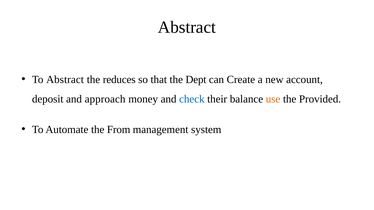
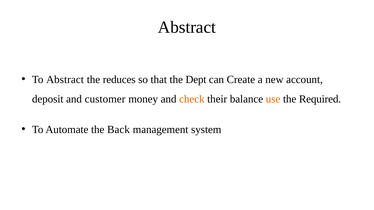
approach: approach -> customer
check colour: blue -> orange
Provided: Provided -> Required
From: From -> Back
